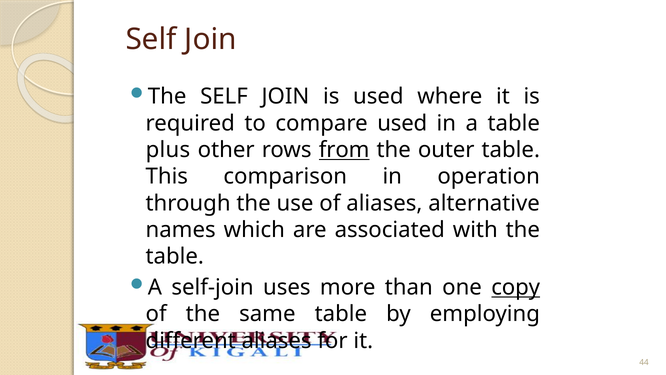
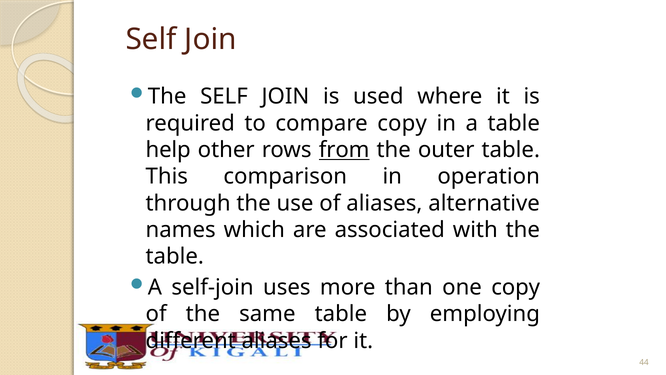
compare used: used -> copy
plus: plus -> help
copy at (516, 287) underline: present -> none
